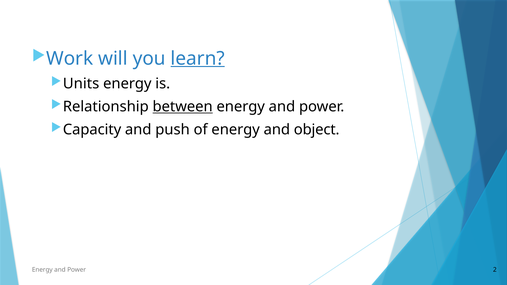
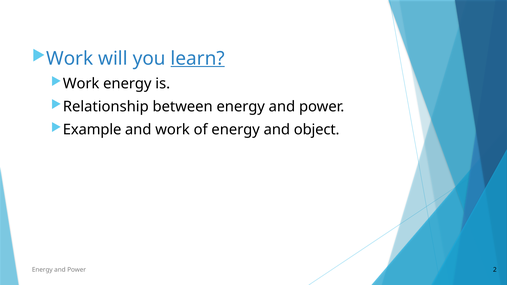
Units at (81, 84): Units -> Work
between underline: present -> none
Capacity: Capacity -> Example
and push: push -> work
